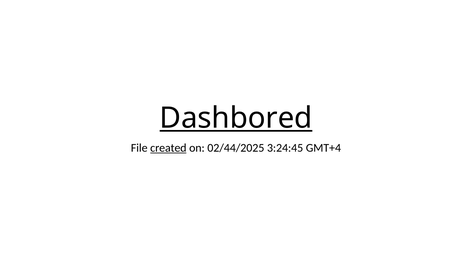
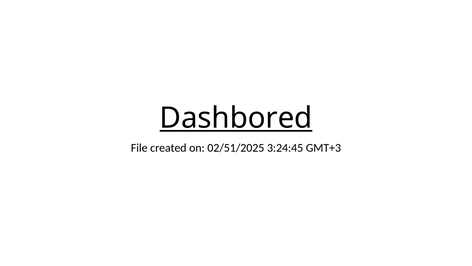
created underline: present -> none
02/44/2025: 02/44/2025 -> 02/51/2025
GMT+4: GMT+4 -> GMT+3
